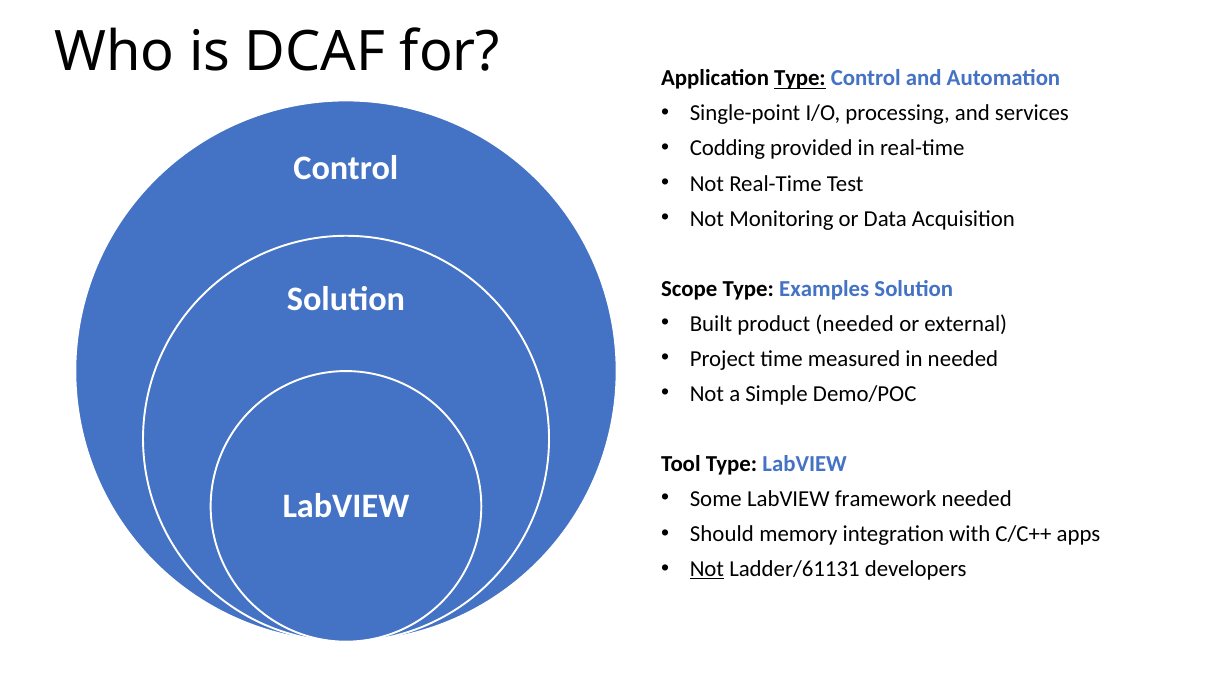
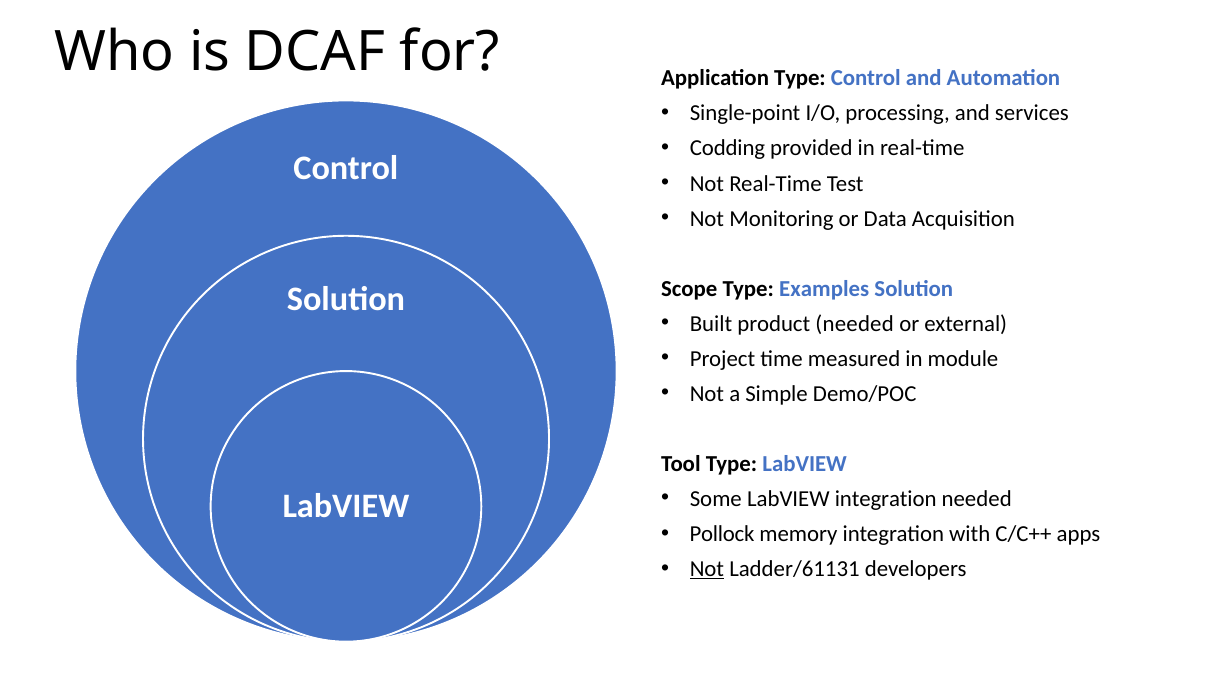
Type at (800, 78) underline: present -> none
in needed: needed -> module
LabVIEW framework: framework -> integration
Should: Should -> Pollock
